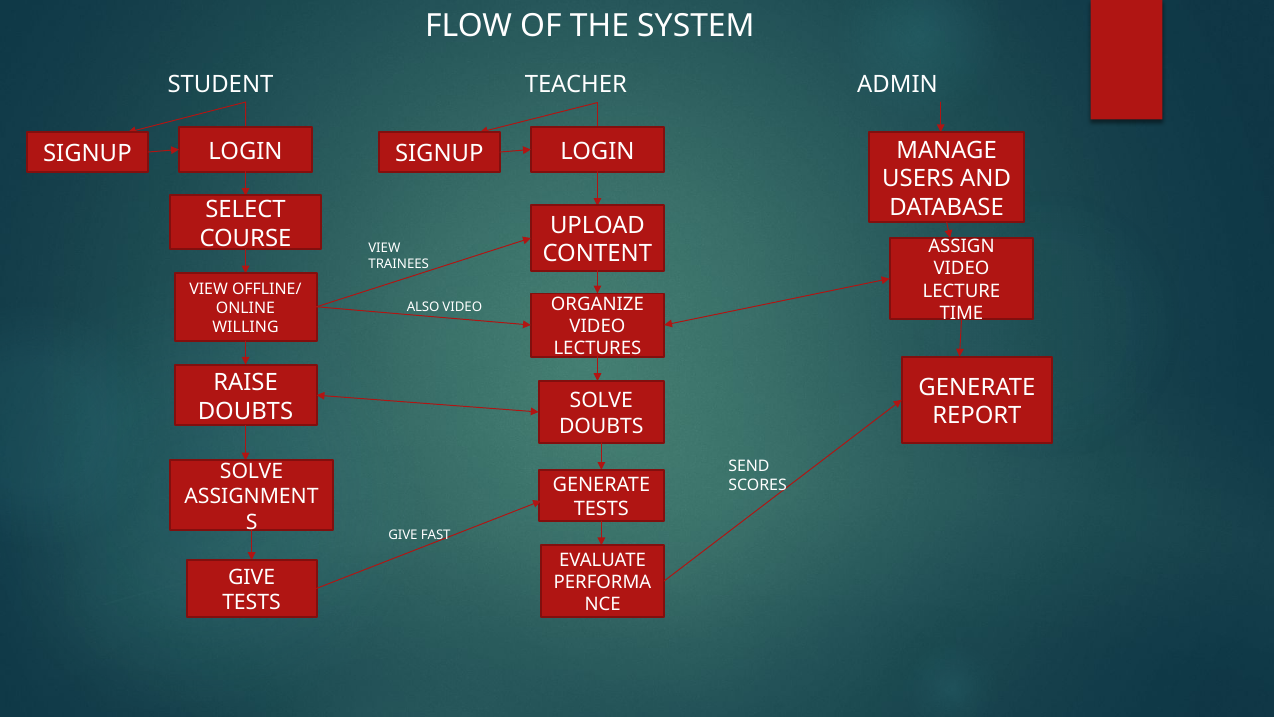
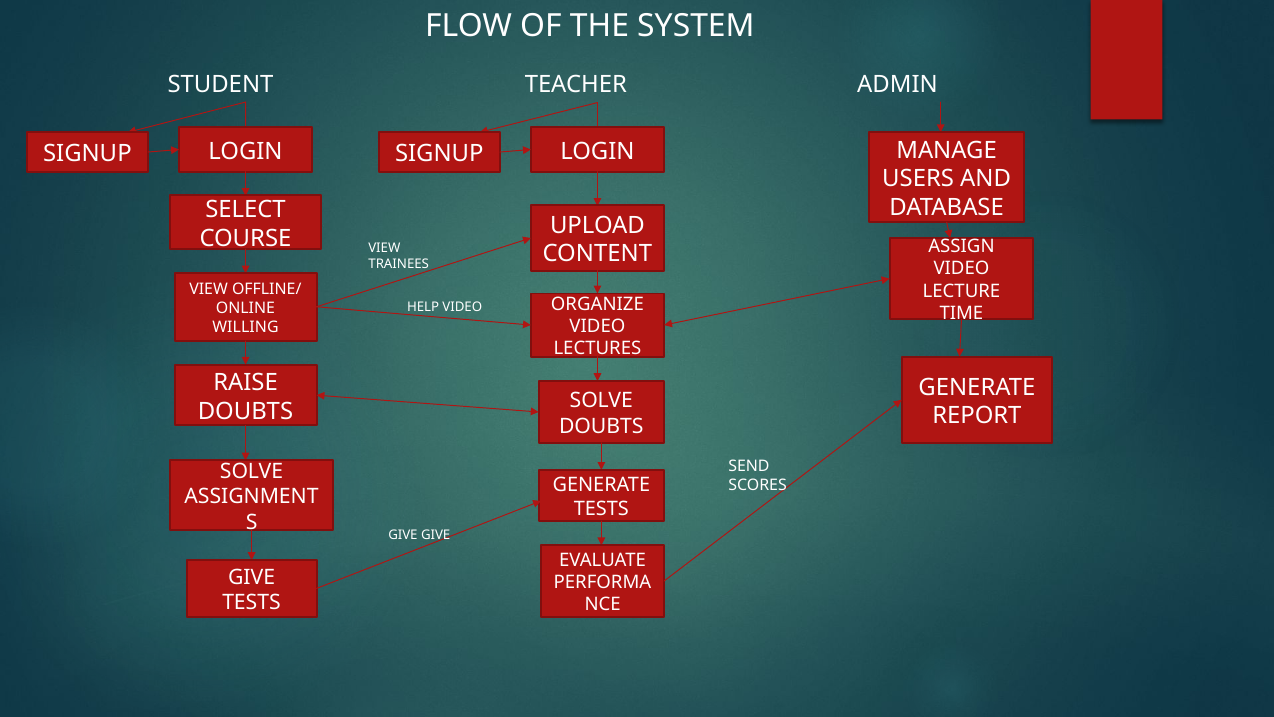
ALSO: ALSO -> HELP
GIVE FAST: FAST -> GIVE
